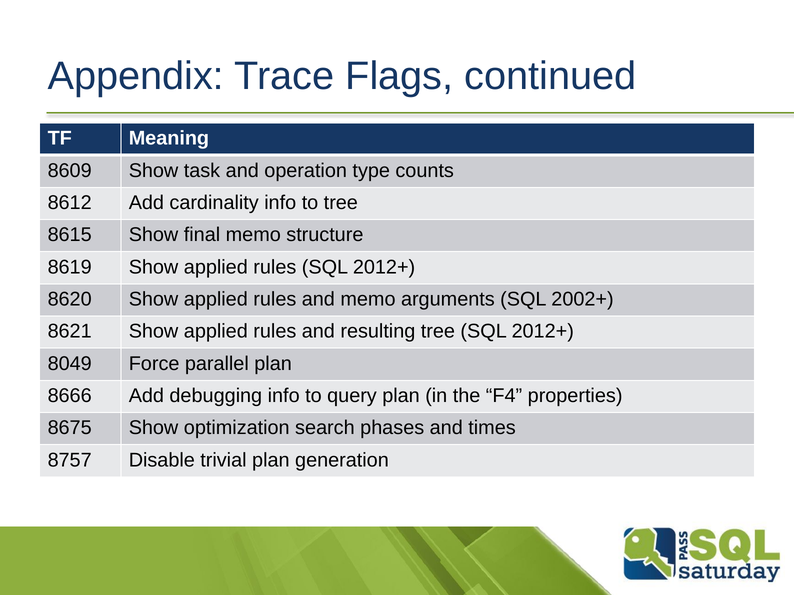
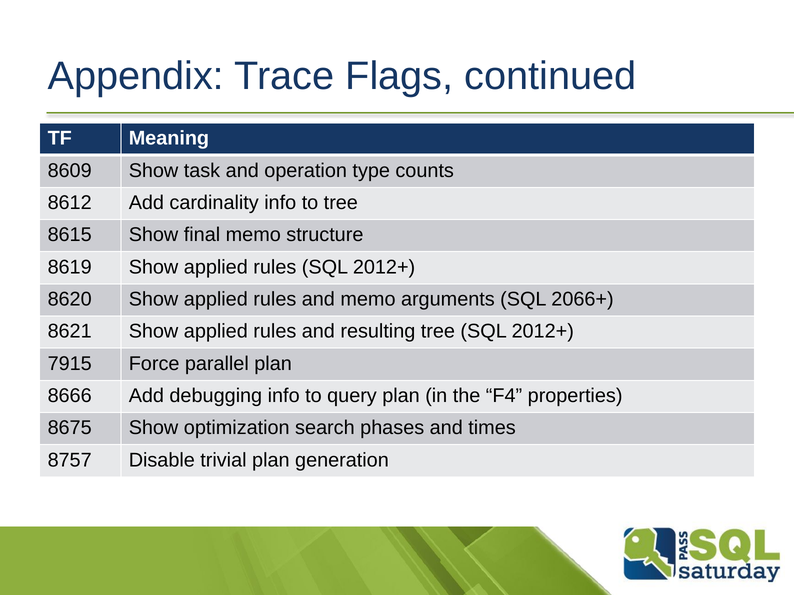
2002+: 2002+ -> 2066+
8049: 8049 -> 7915
